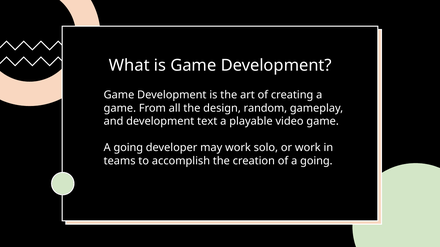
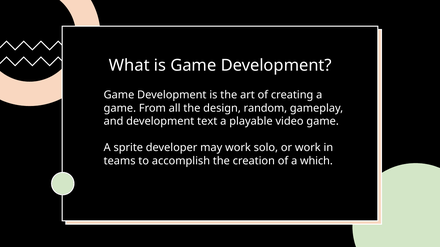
going at (128, 148): going -> sprite
of a going: going -> which
